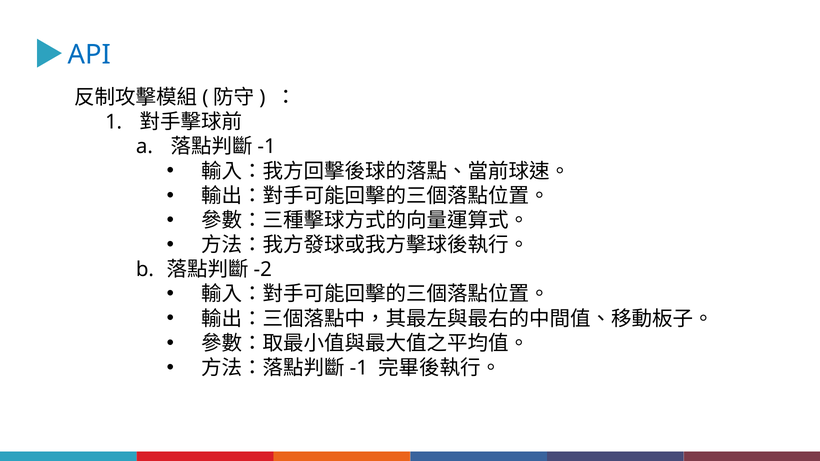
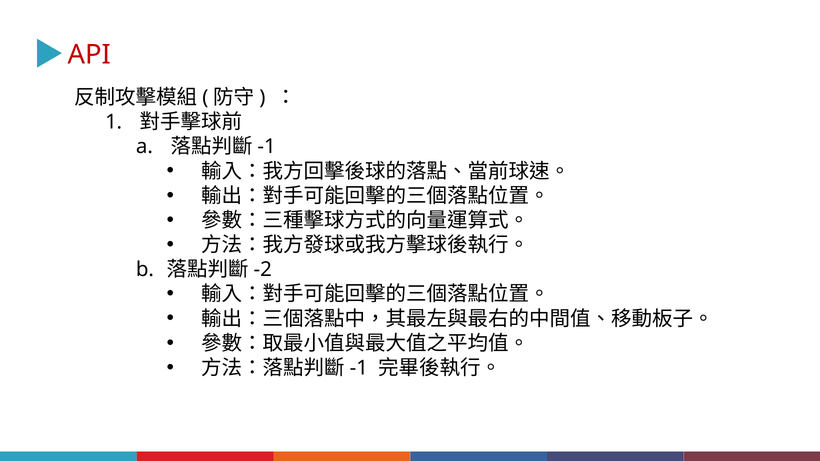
API colour: blue -> red
